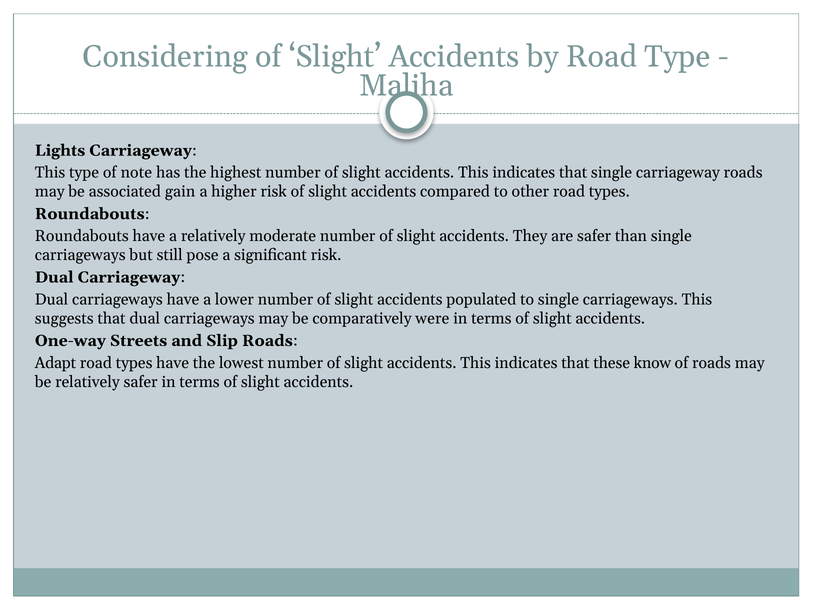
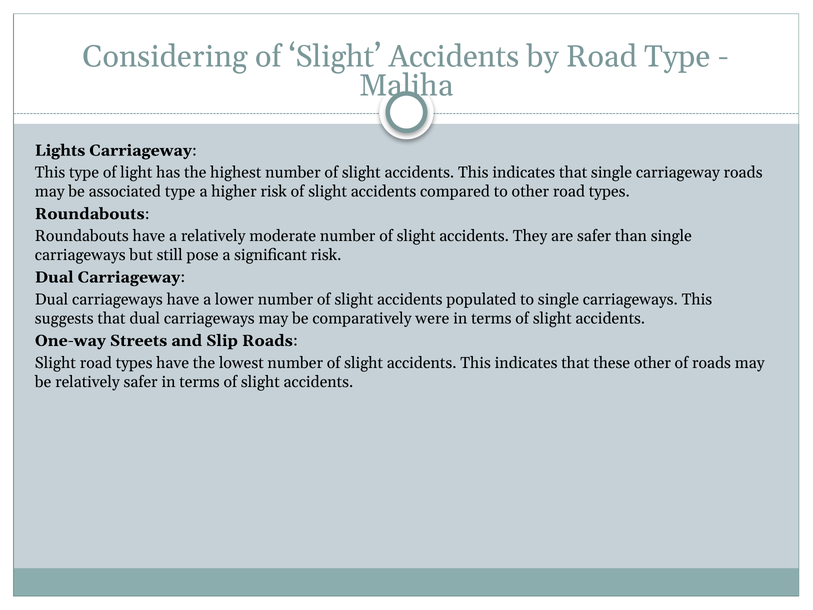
note: note -> light
associated gain: gain -> type
Adapt at (55, 363): Adapt -> Slight
these know: know -> other
